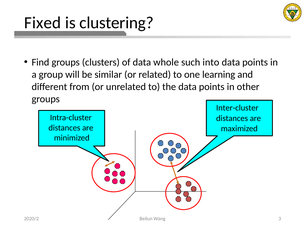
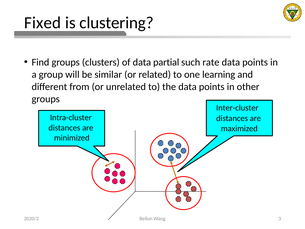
whole: whole -> partial
into: into -> rate
